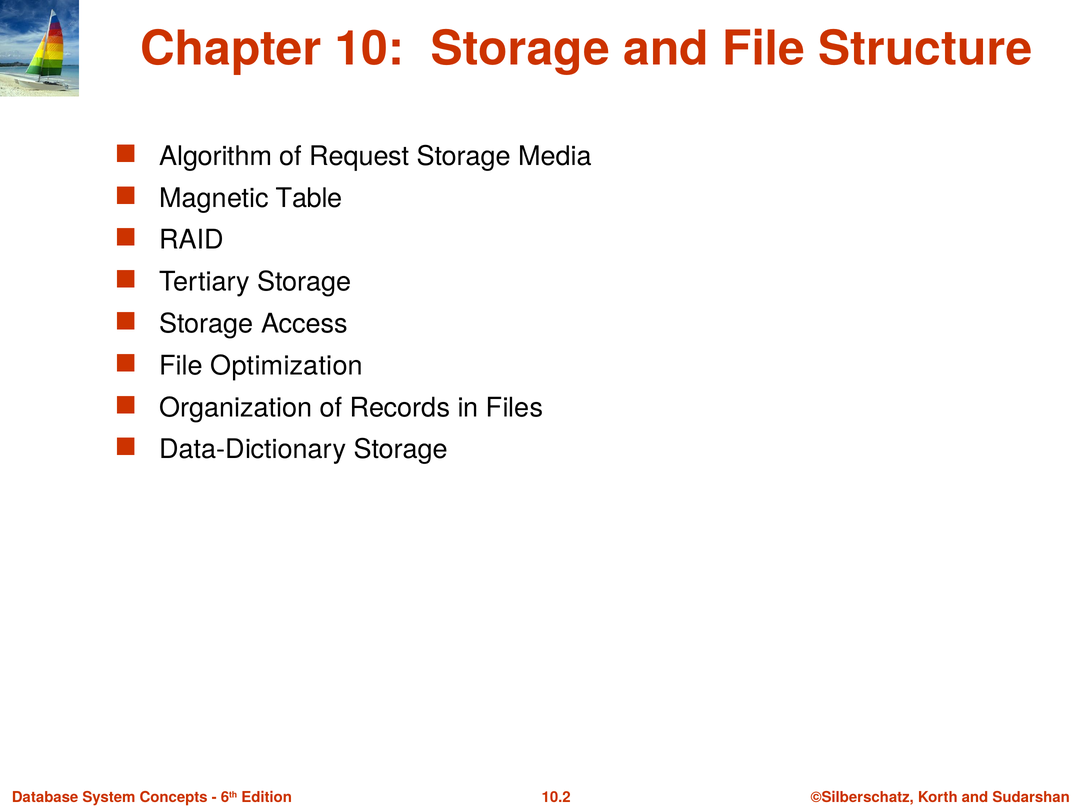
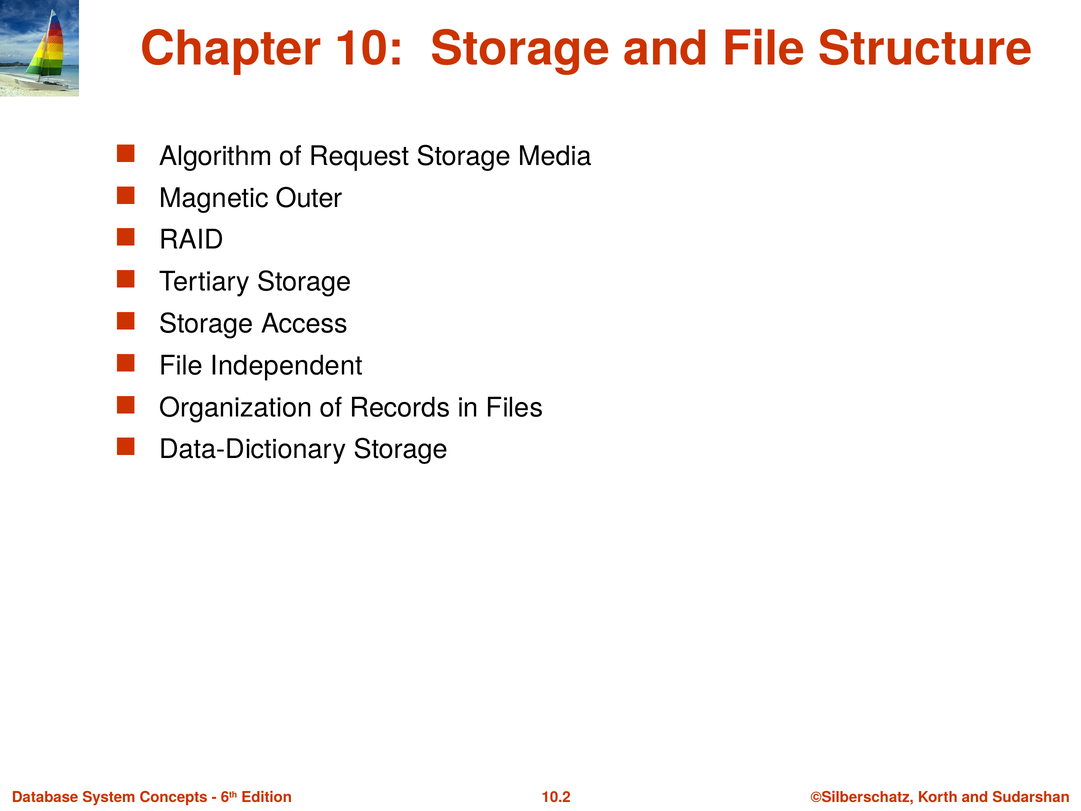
Table: Table -> Outer
Optimization: Optimization -> Independent
